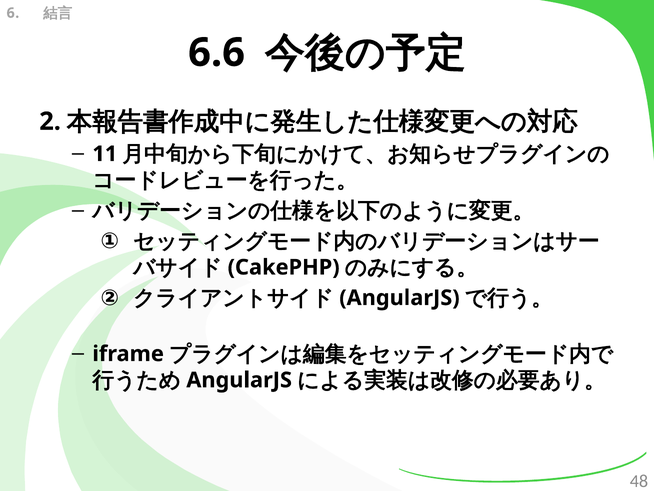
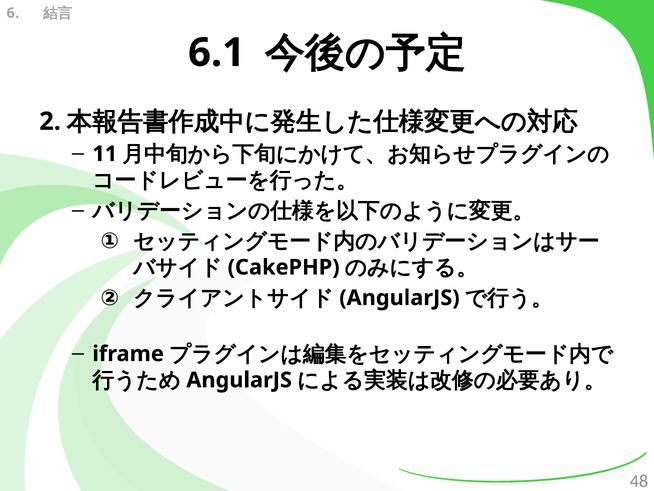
6.6: 6.6 -> 6.1
